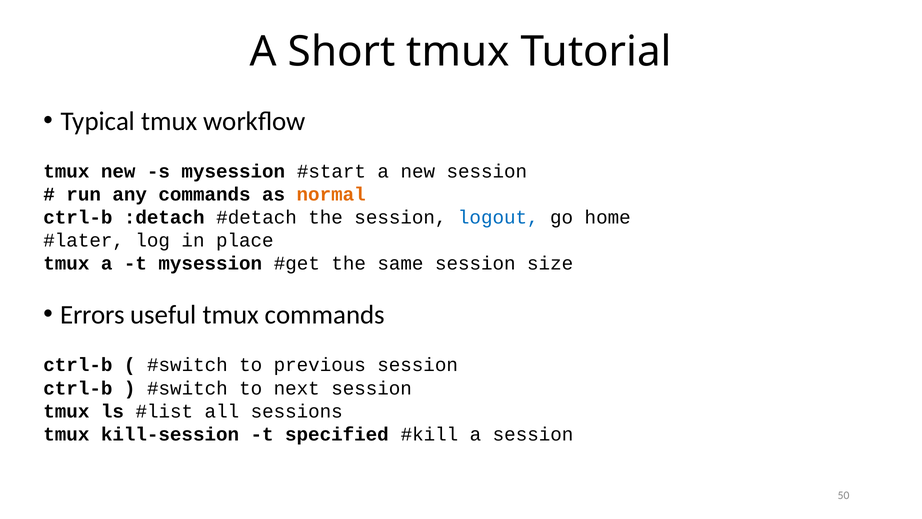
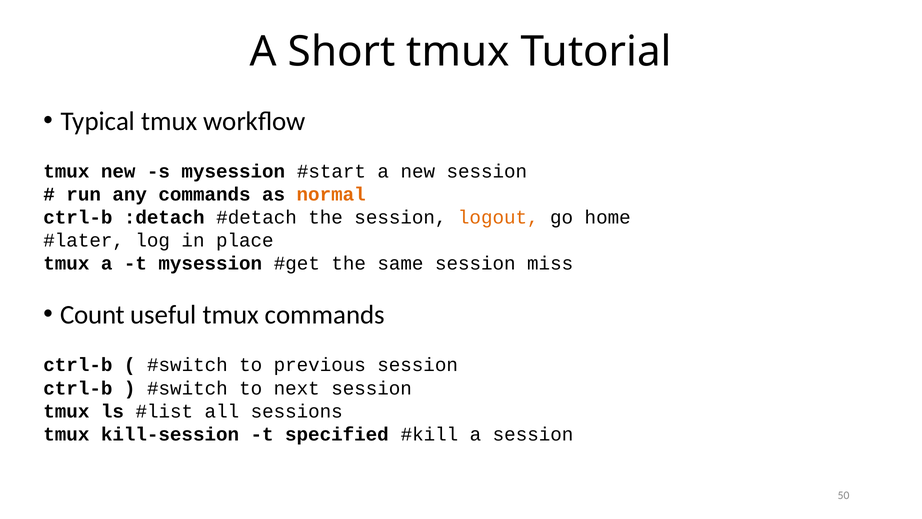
logout colour: blue -> orange
size: size -> miss
Errors: Errors -> Count
